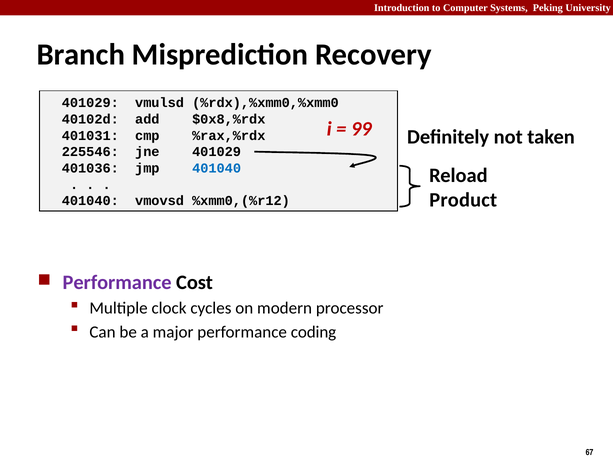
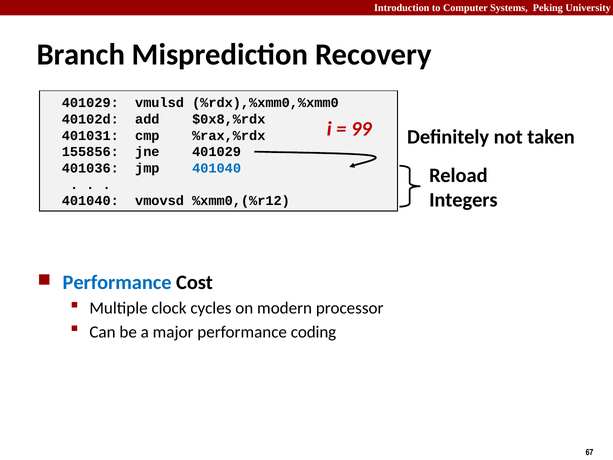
225546: 225546 -> 155856
Product: Product -> Integers
Performance at (117, 282) colour: purple -> blue
